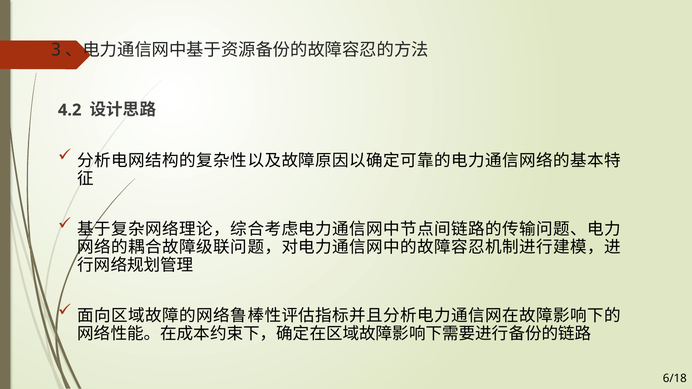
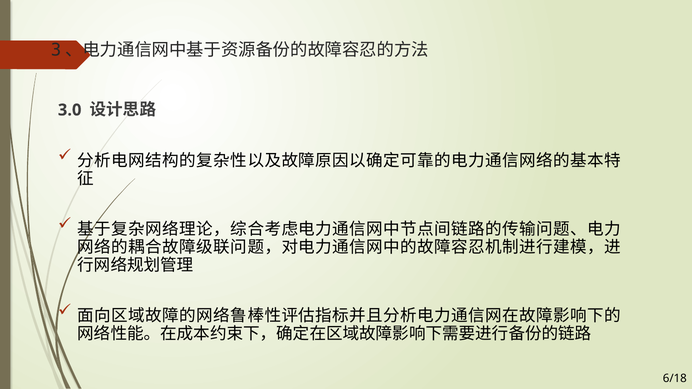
4.2: 4.2 -> 3.0
